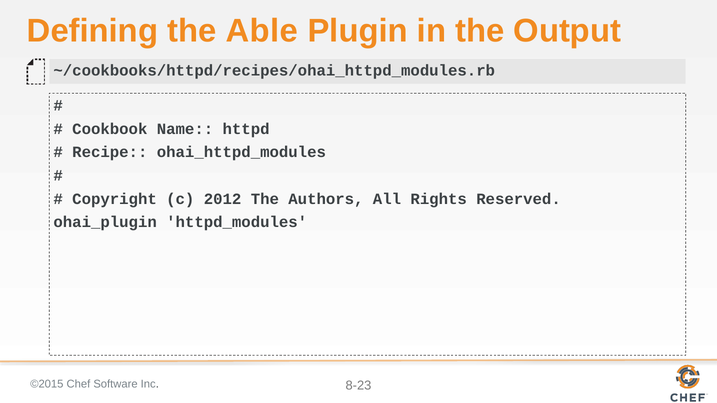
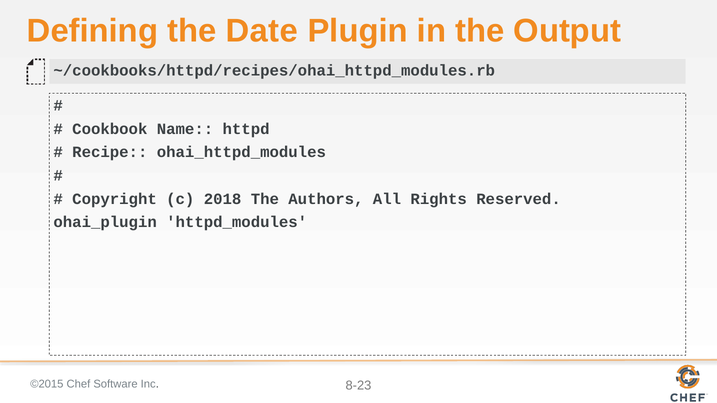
Able: Able -> Date
2012: 2012 -> 2018
